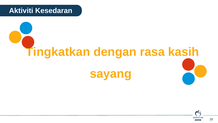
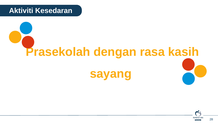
Tingkatkan: Tingkatkan -> Prasekolah
